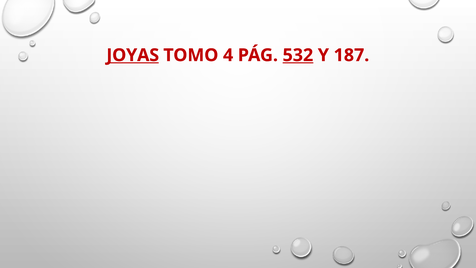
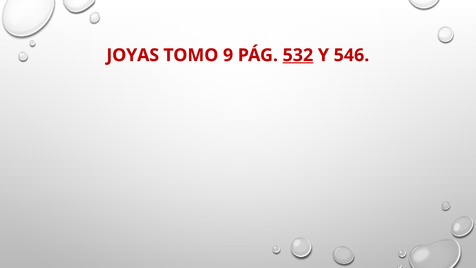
JOYAS underline: present -> none
4: 4 -> 9
187: 187 -> 546
